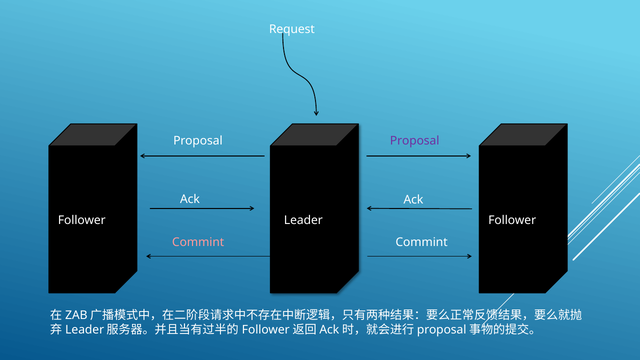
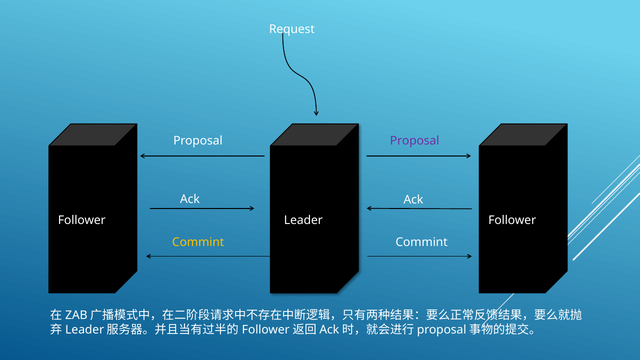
Commint at (198, 242) colour: pink -> yellow
